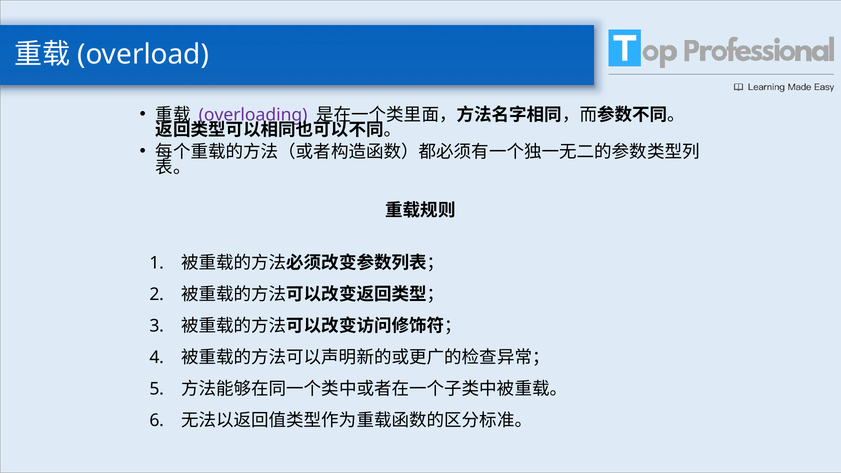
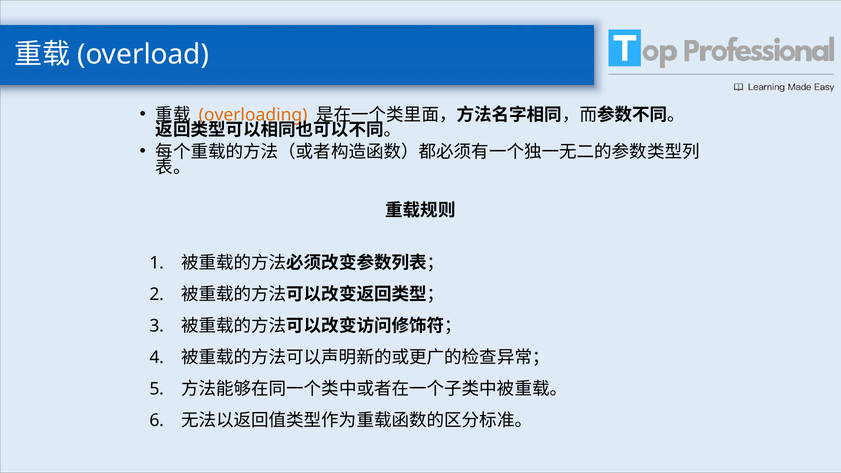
overloading colour: purple -> orange
